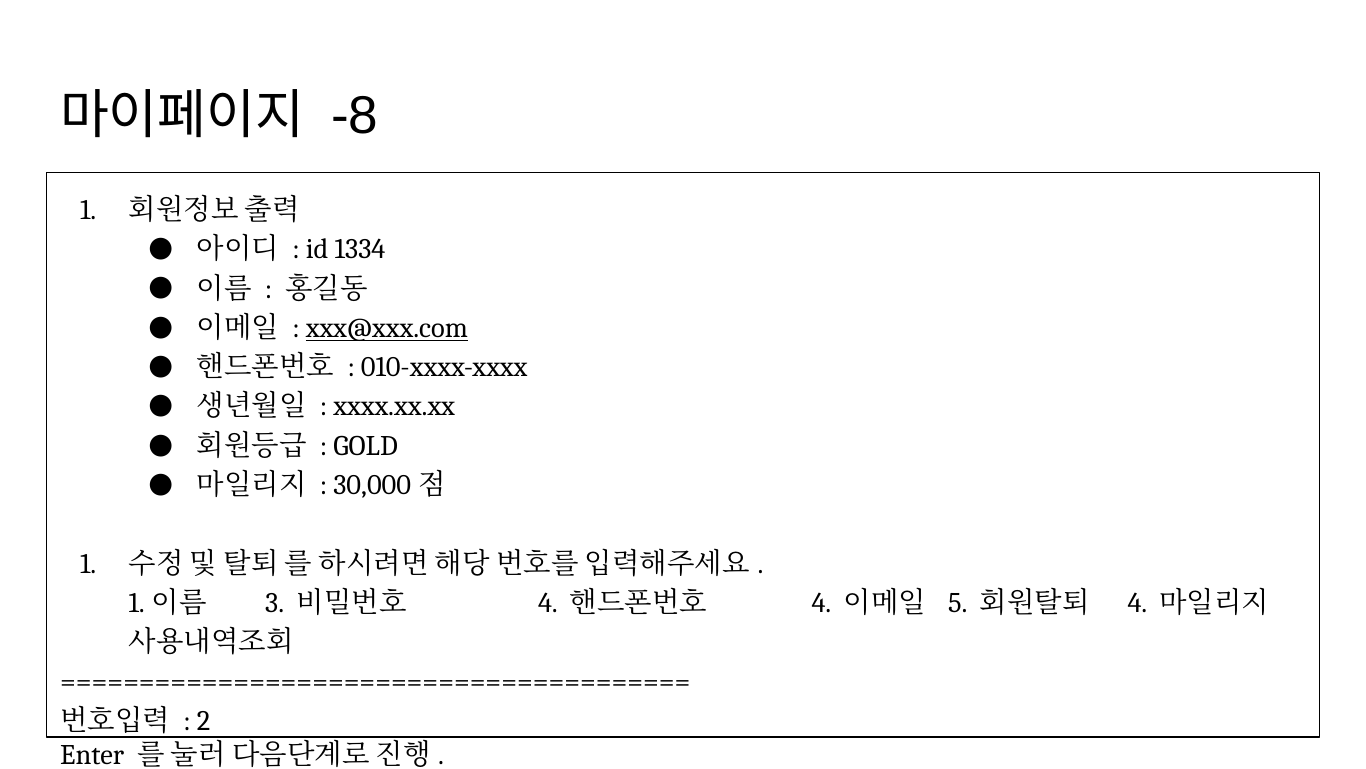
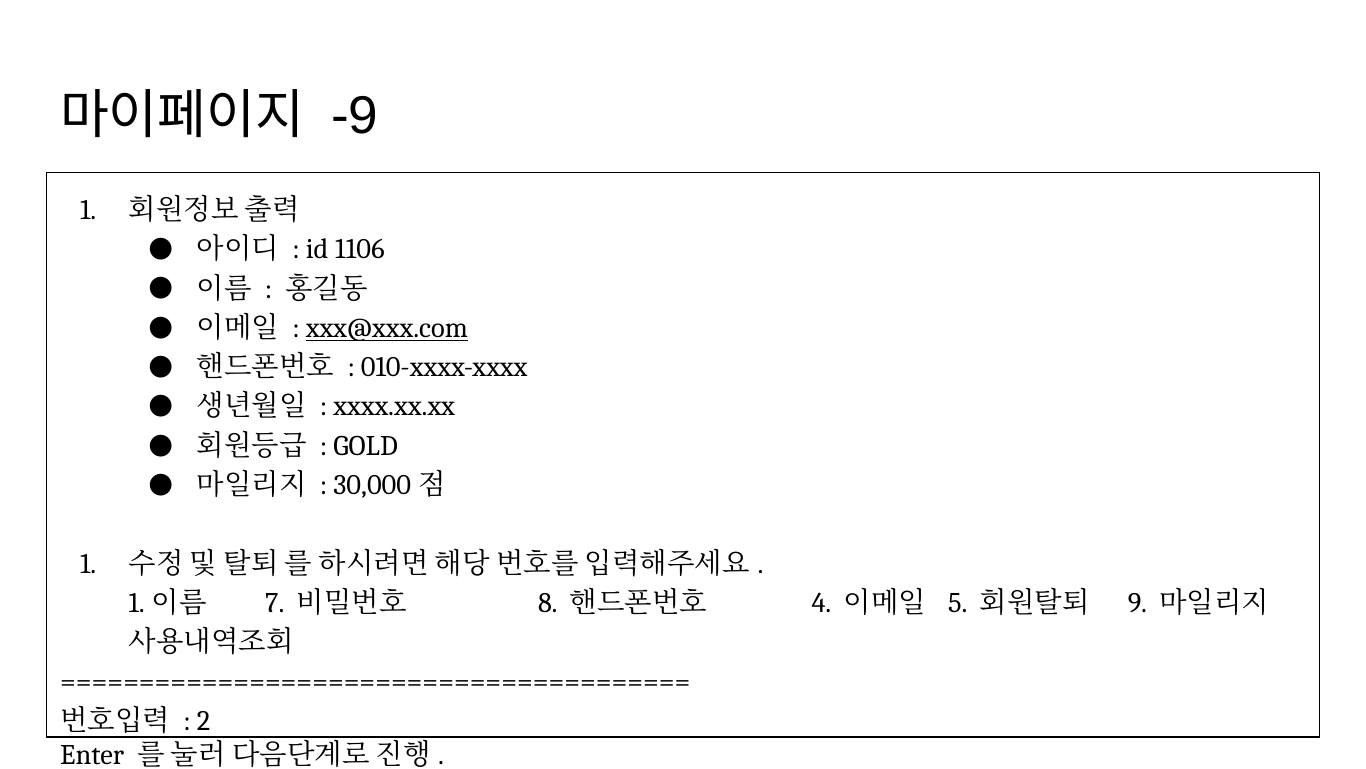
-8: -8 -> -9
1334: 1334 -> 1106
3: 3 -> 7
4 at (548, 603): 4 -> 8
4 at (1137, 603): 4 -> 9
